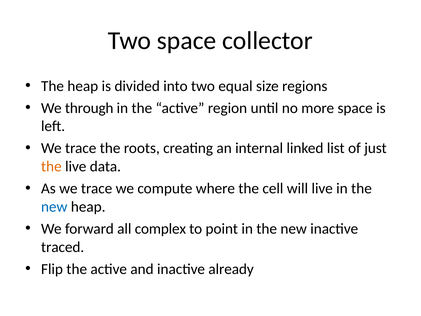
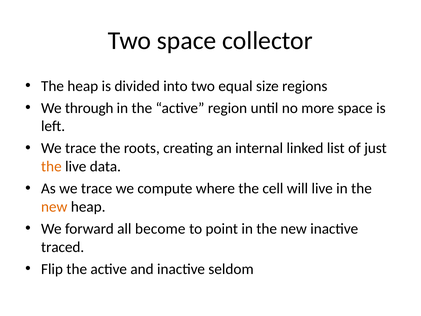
new at (54, 207) colour: blue -> orange
complex: complex -> become
already: already -> seldom
